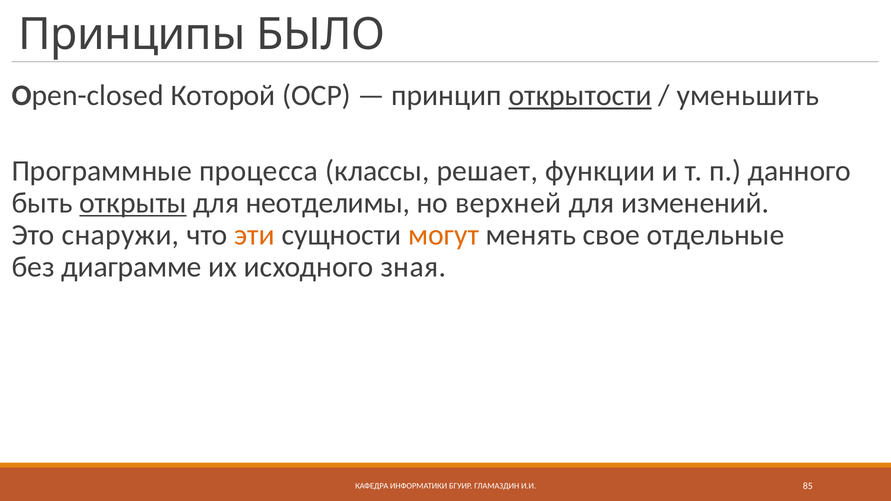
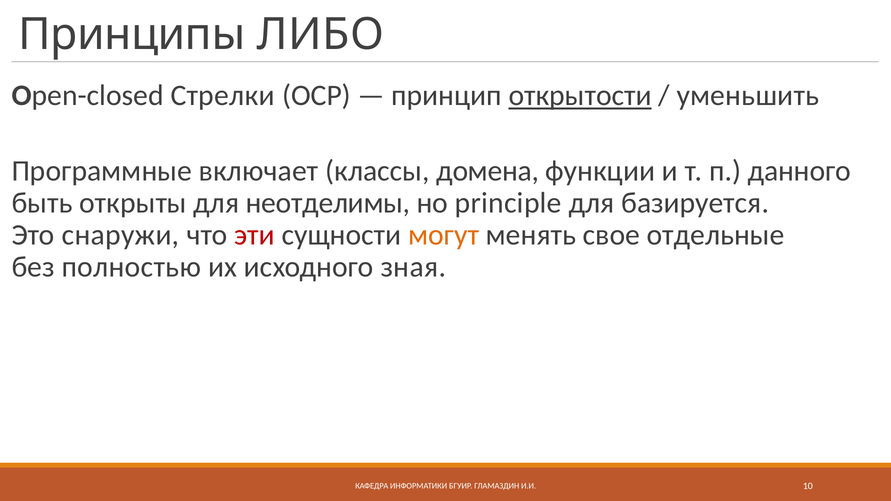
БЫЛО: БЫЛО -> ЛИБО
Которой: Которой -> Стрелки
процесса: процесса -> включает
решает: решает -> домена
открыты underline: present -> none
верхней: верхней -> principle
изменений: изменений -> базируется
эти colour: orange -> red
диаграмме: диаграмме -> полностью
85: 85 -> 10
